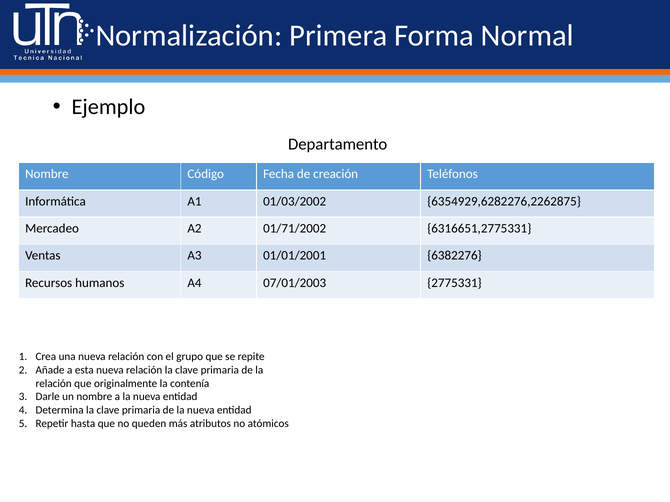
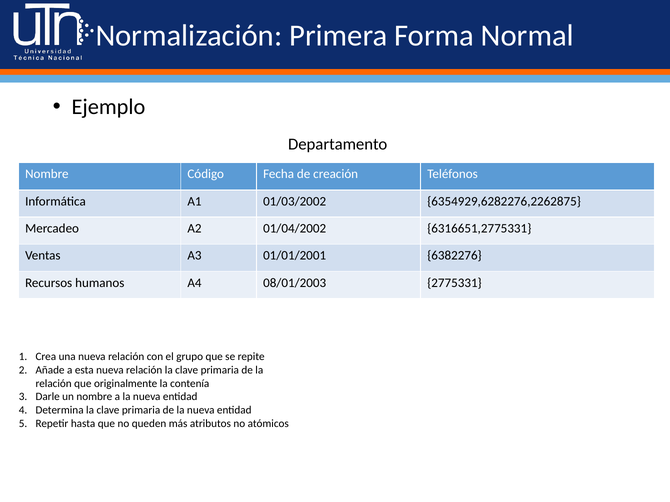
01/71/2002: 01/71/2002 -> 01/04/2002
07/01/2003: 07/01/2003 -> 08/01/2003
